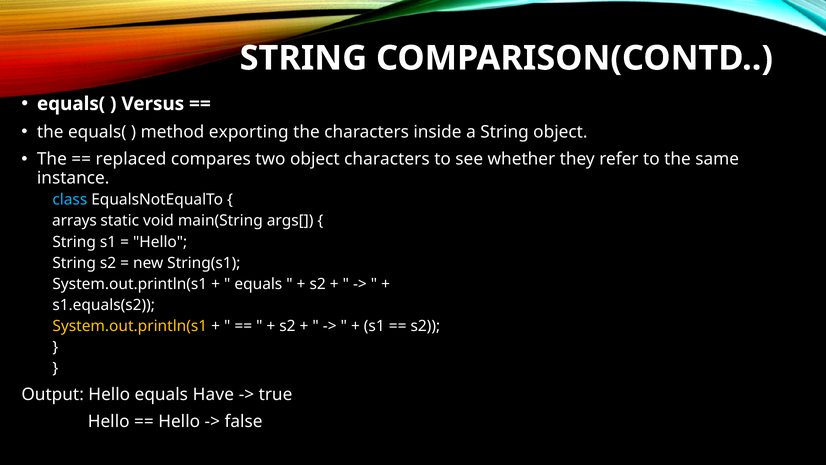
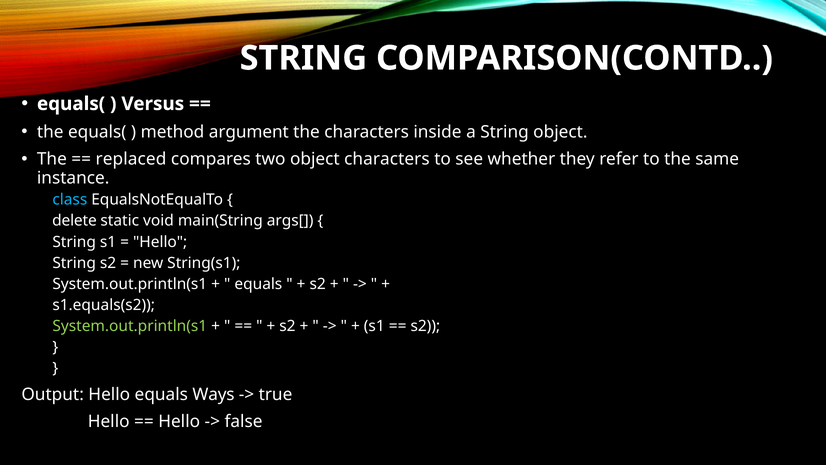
exporting: exporting -> argument
arrays: arrays -> delete
System.out.println(s1 at (130, 326) colour: yellow -> light green
Have: Have -> Ways
